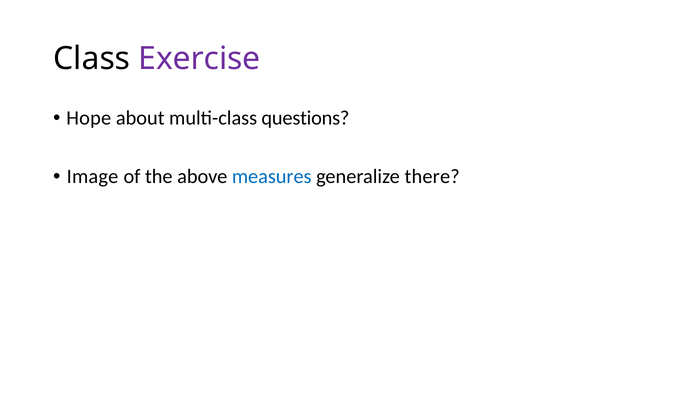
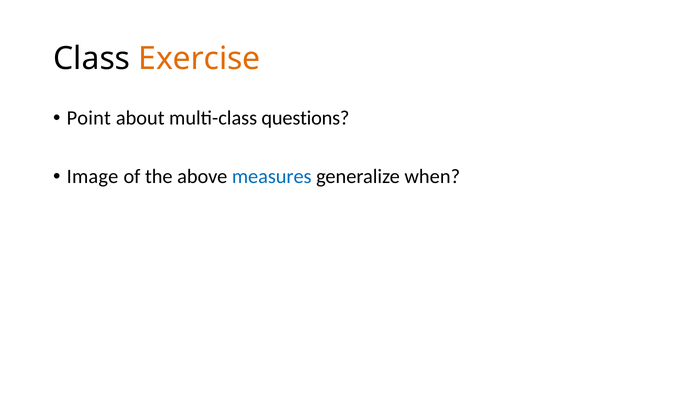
Exercise colour: purple -> orange
Hope: Hope -> Point
there: there -> when
